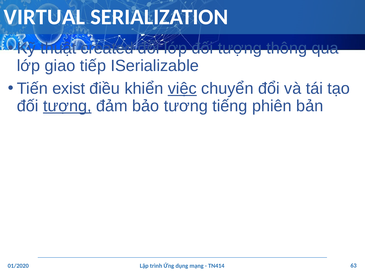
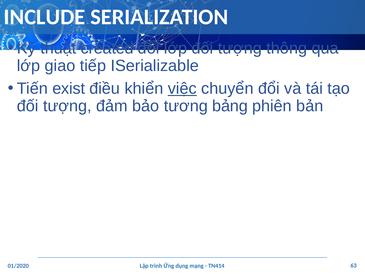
VIRTUAL: VIRTUAL -> INCLUDE
tượng at (67, 106) underline: present -> none
tiếng: tiếng -> bảng
